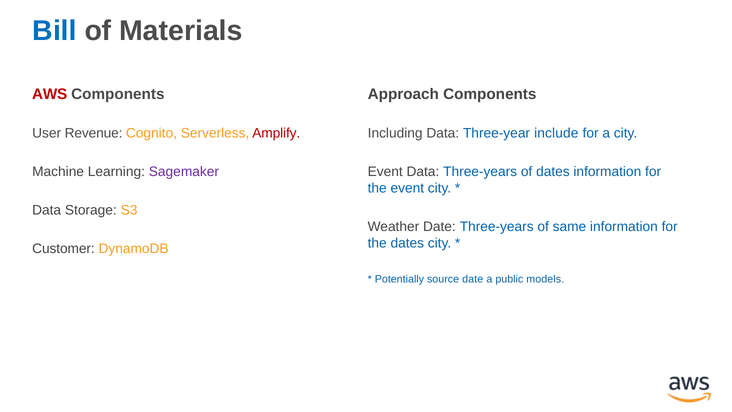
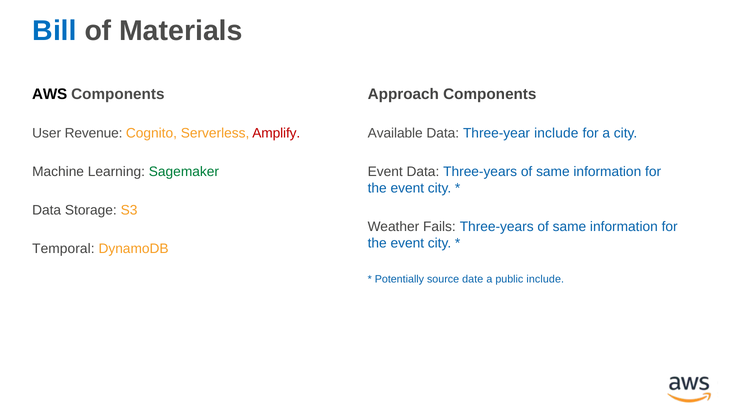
AWS colour: red -> black
Including: Including -> Available
Sagemaker colour: purple -> green
Data Three-years of dates: dates -> same
Weather Date: Date -> Fails
dates at (407, 243): dates -> event
Customer: Customer -> Temporal
public models: models -> include
